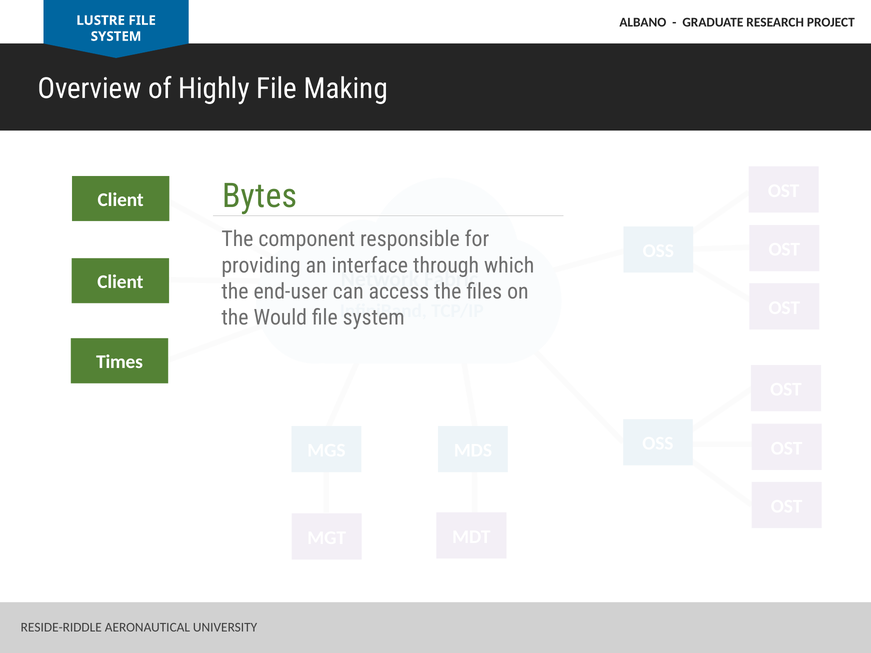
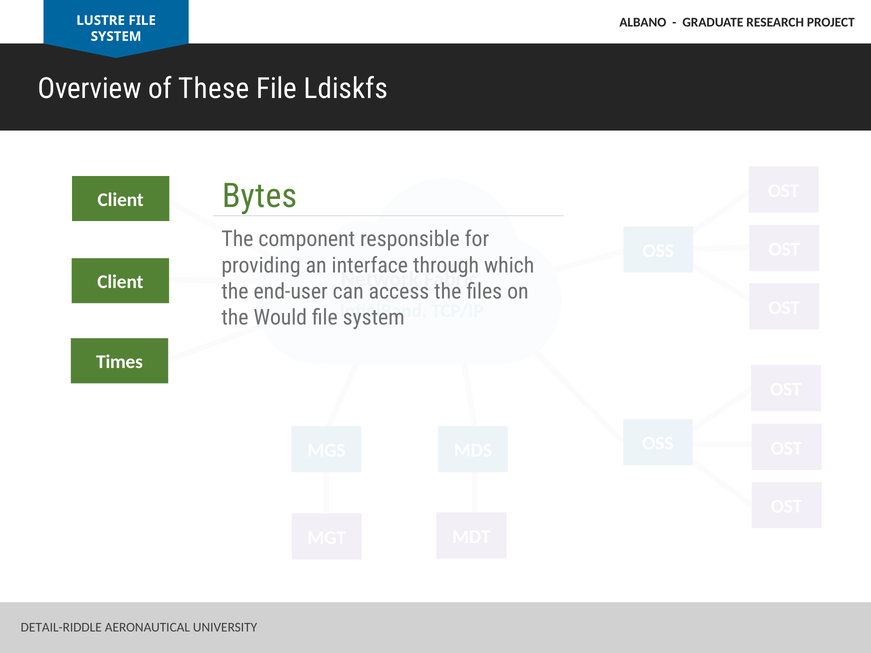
Highly: Highly -> These
Making: Making -> Ldiskfs
RESIDE-RIDDLE: RESIDE-RIDDLE -> DETAIL-RIDDLE
